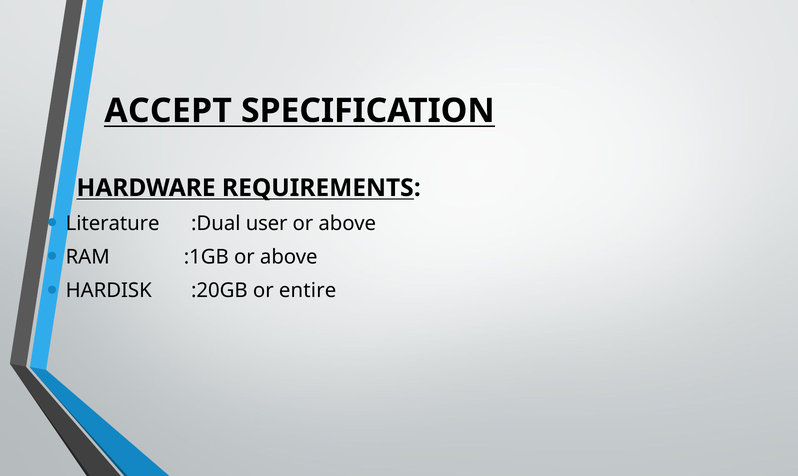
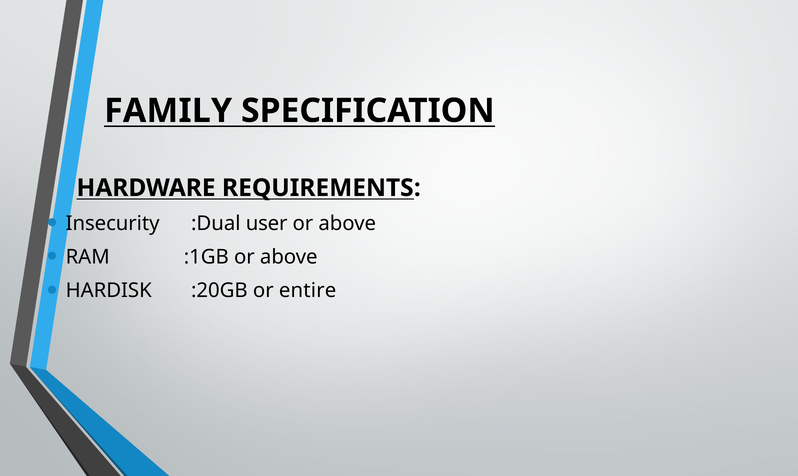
ACCEPT: ACCEPT -> FAMILY
Literature: Literature -> Insecurity
